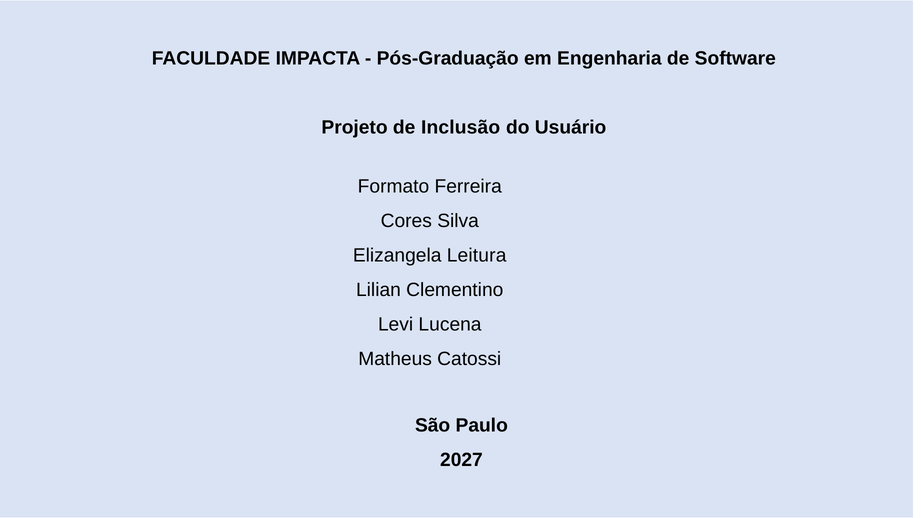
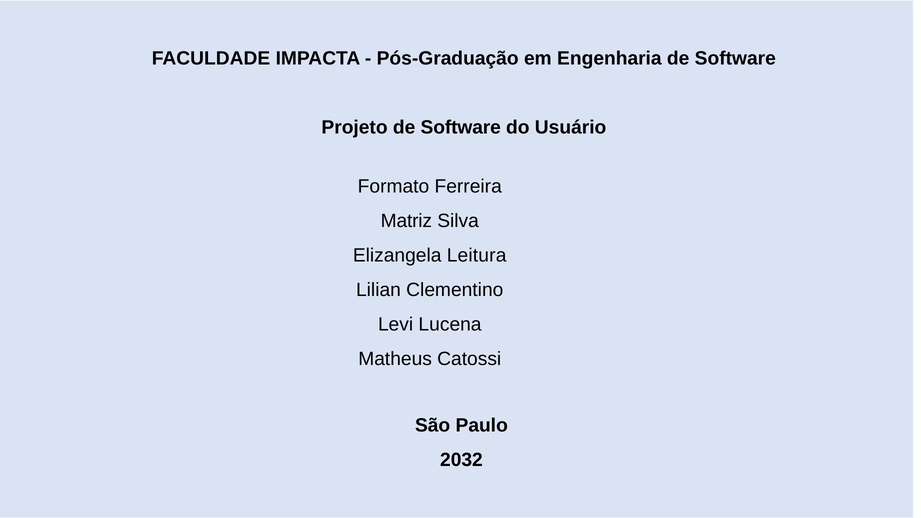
Projeto de Inclusão: Inclusão -> Software
Cores: Cores -> Matriz
2027: 2027 -> 2032
